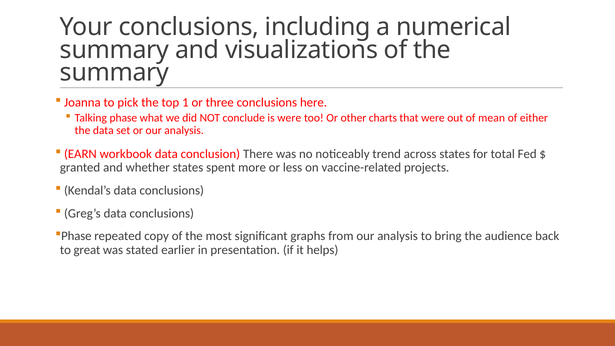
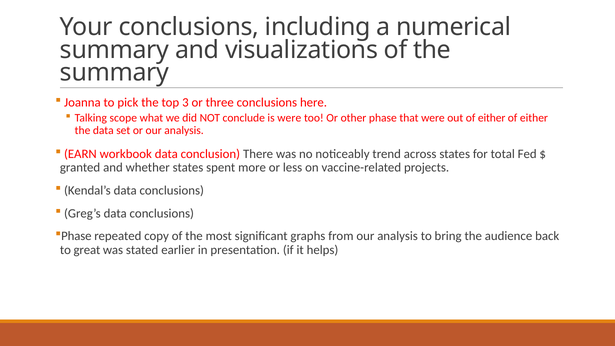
1: 1 -> 3
Talking phase: phase -> scope
other charts: charts -> phase
out of mean: mean -> either
